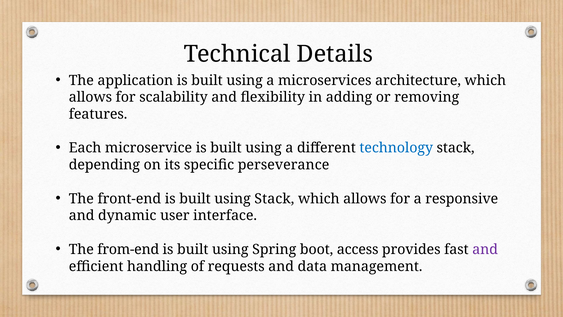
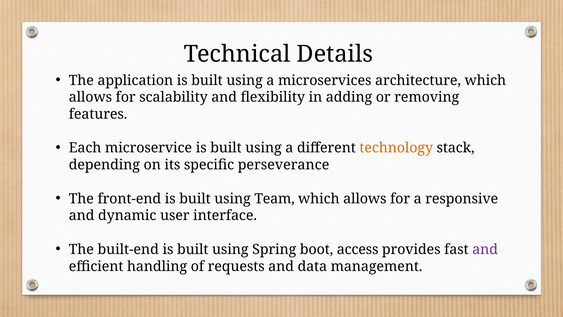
technology colour: blue -> orange
using Stack: Stack -> Team
from-end: from-end -> built-end
